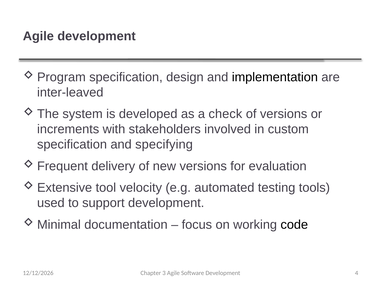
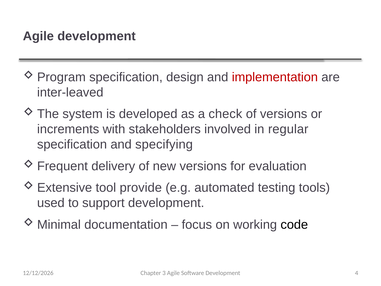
implementation colour: black -> red
custom: custom -> regular
velocity: velocity -> provide
